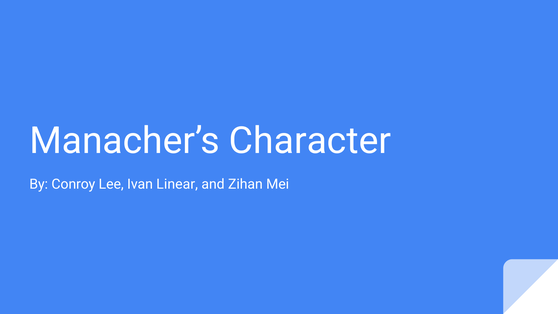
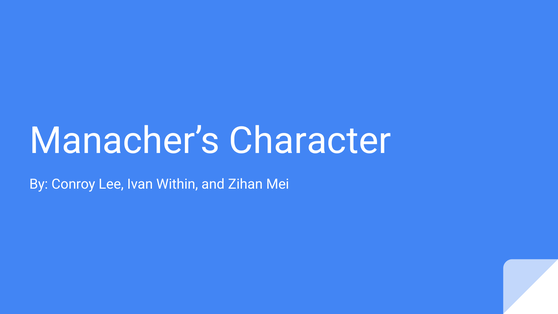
Linear: Linear -> Within
